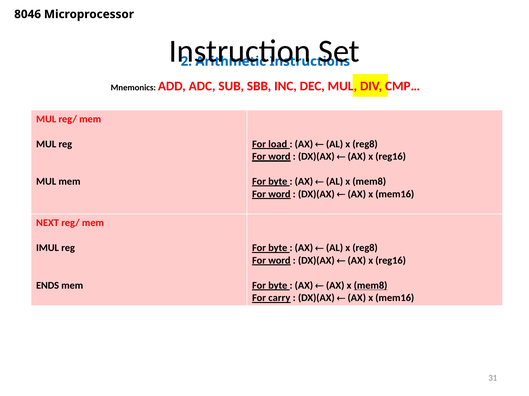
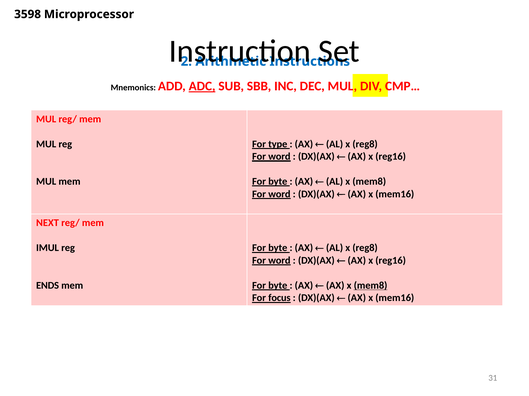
8046: 8046 -> 3598
ADC underline: none -> present
load: load -> type
carry: carry -> focus
